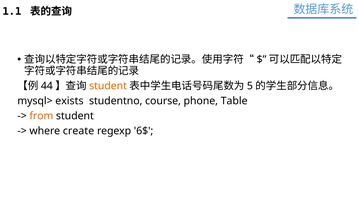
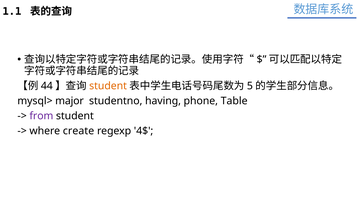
exists: exists -> major
course: course -> having
from colour: orange -> purple
6$: 6$ -> 4$
